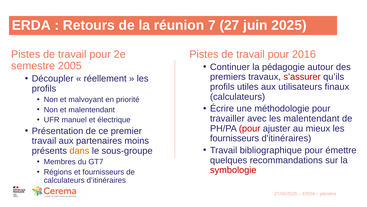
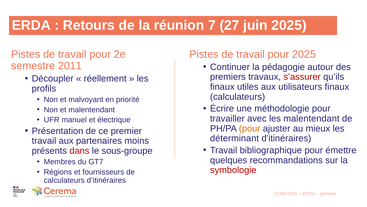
pour 2016: 2016 -> 2025
2005: 2005 -> 2011
profils at (222, 87): profils -> finaux
pour at (250, 128) colour: red -> orange
fournisseurs at (235, 138): fournisseurs -> déterminant
dans colour: orange -> red
